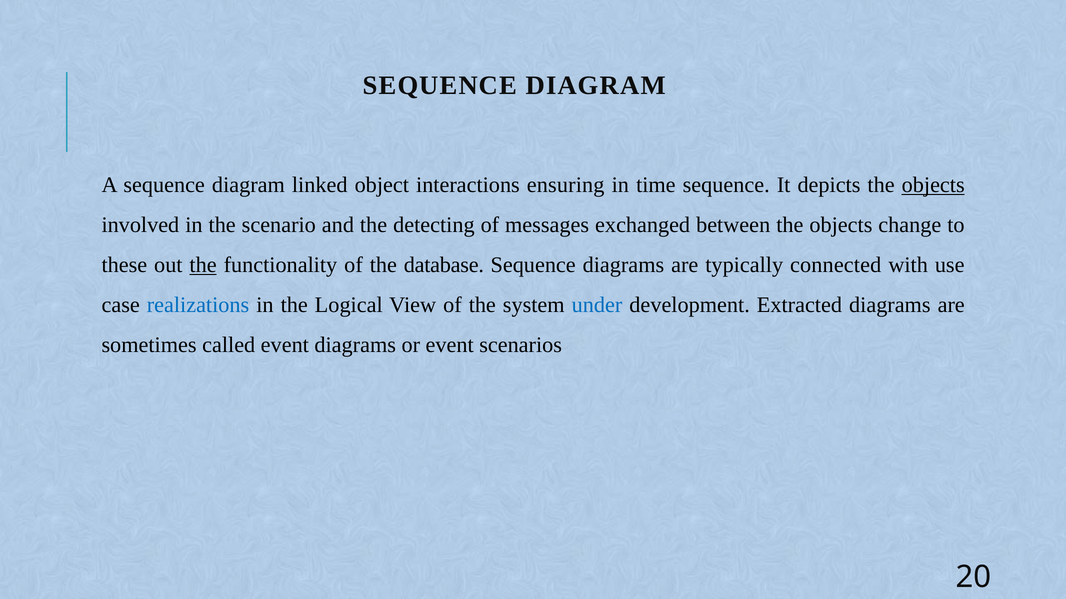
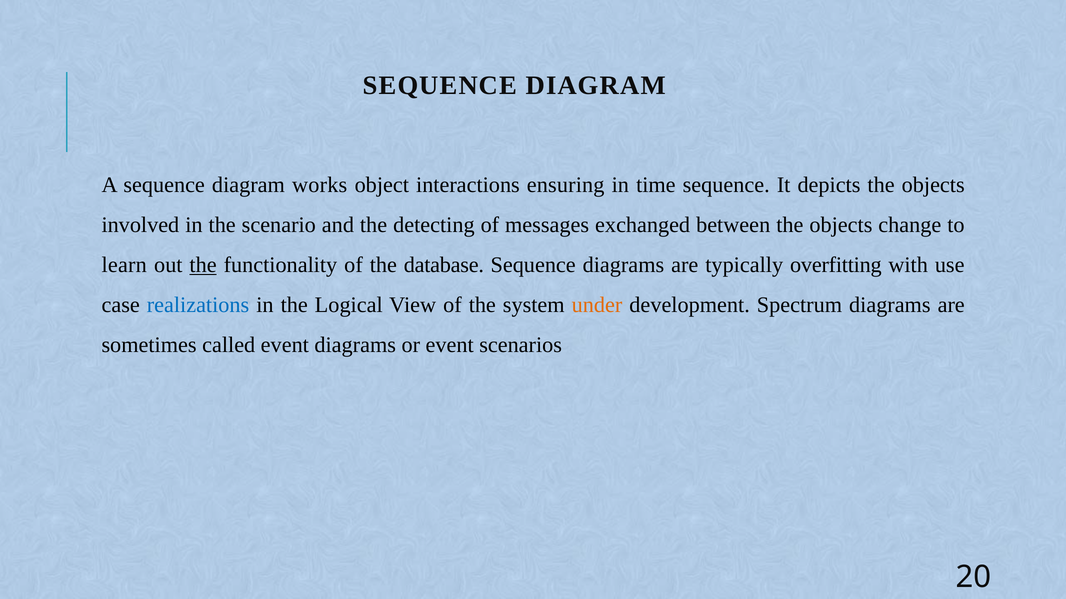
linked: linked -> works
objects at (933, 185) underline: present -> none
these: these -> learn
connected: connected -> overfitting
under colour: blue -> orange
Extracted: Extracted -> Spectrum
